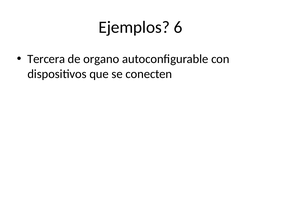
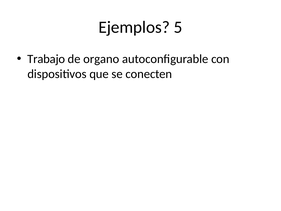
6: 6 -> 5
Tercera: Tercera -> Trabajo
